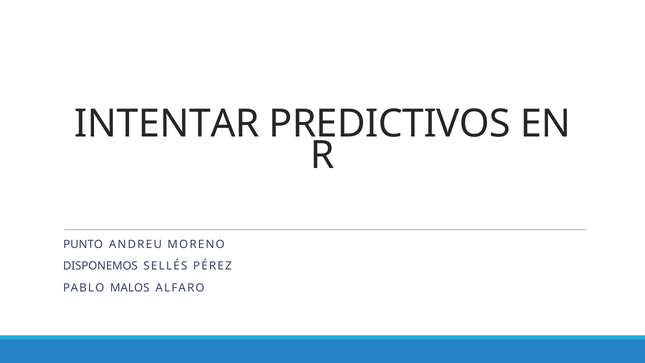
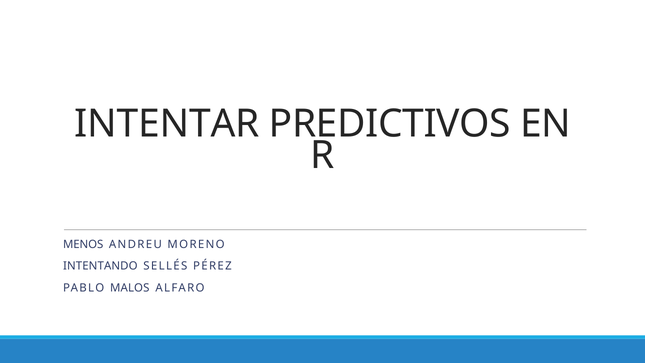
PUNTO: PUNTO -> MENOS
DISPONEMOS: DISPONEMOS -> INTENTANDO
